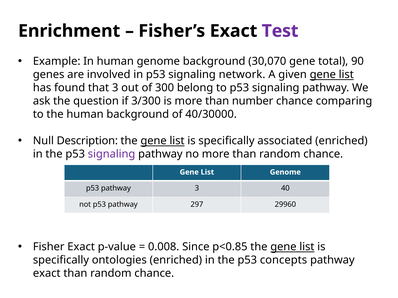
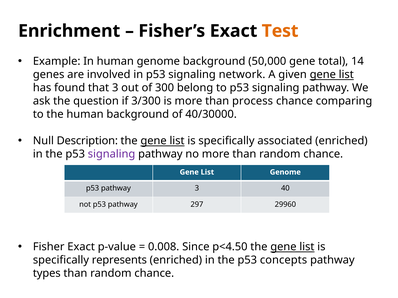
Test colour: purple -> orange
30,070: 30,070 -> 50,000
90: 90 -> 14
number: number -> process
p<0.85: p<0.85 -> p<4.50
ontologies: ontologies -> represents
exact at (47, 274): exact -> types
